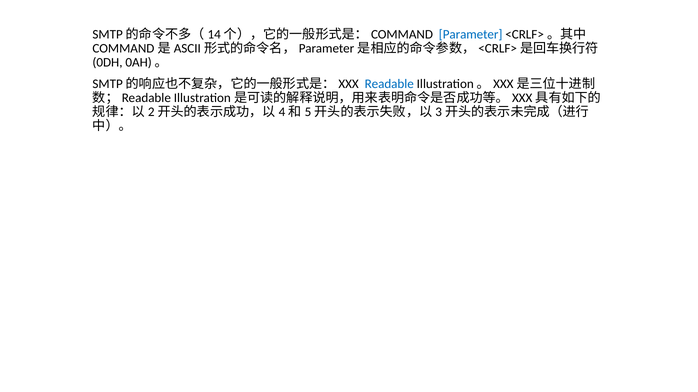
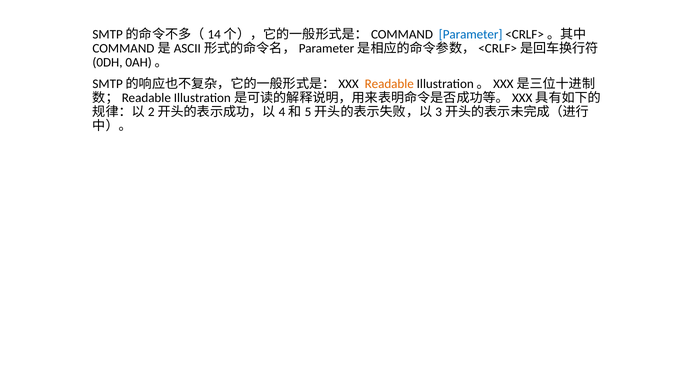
Readable colour: blue -> orange
